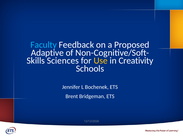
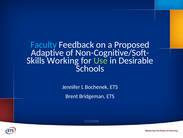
Sciences: Sciences -> Working
Use colour: yellow -> light green
Creativity: Creativity -> Desirable
